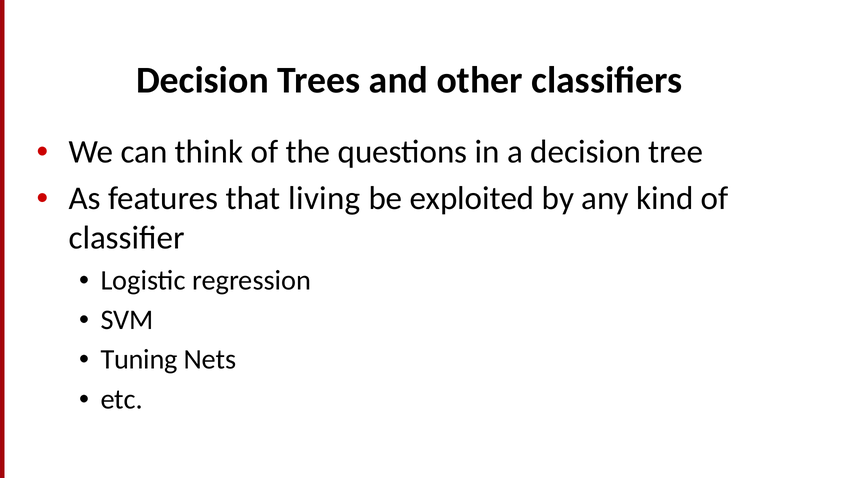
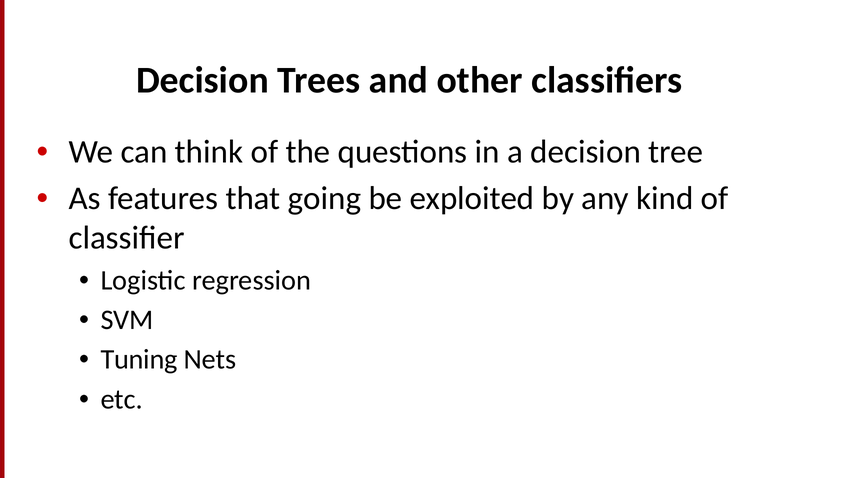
living: living -> going
